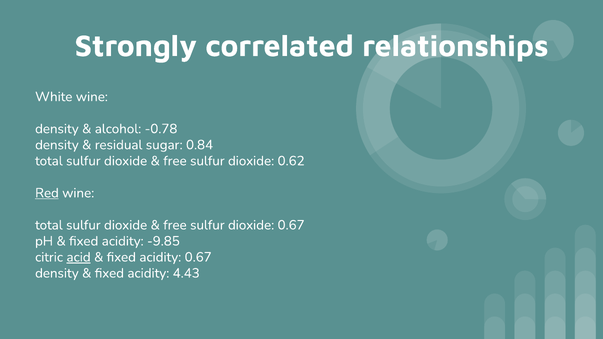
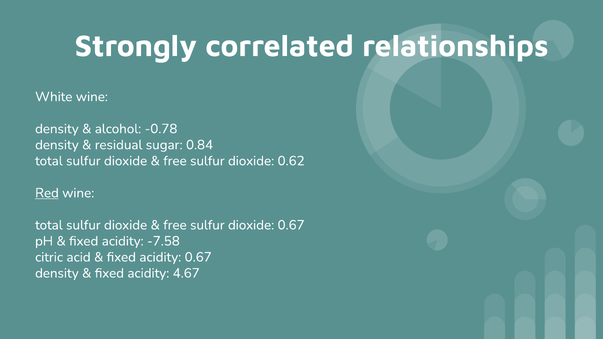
-9.85: -9.85 -> -7.58
acid underline: present -> none
4.43: 4.43 -> 4.67
